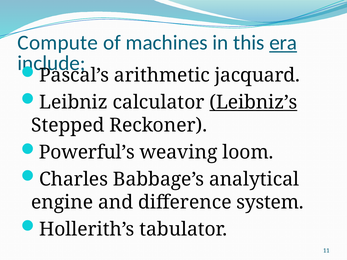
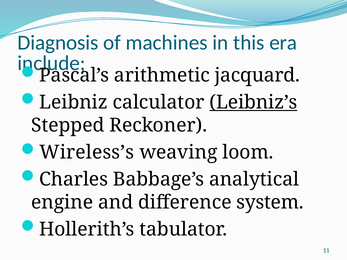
Compute: Compute -> Diagnosis
era underline: present -> none
Powerful’s: Powerful’s -> Wireless’s
